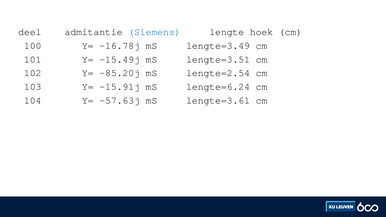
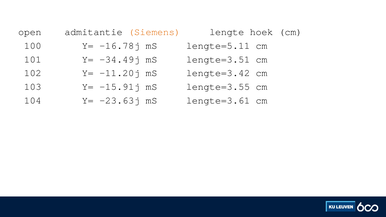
deel: deel -> open
Siemens colour: blue -> orange
lengte=3.49: lengte=3.49 -> lengte=5.11
-15.49j: -15.49j -> -34.49j
-85.20j: -85.20j -> -11.20j
lengte=2.54: lengte=2.54 -> lengte=3.42
lengte=6.24: lengte=6.24 -> lengte=3.55
-57.63j: -57.63j -> -23.63j
